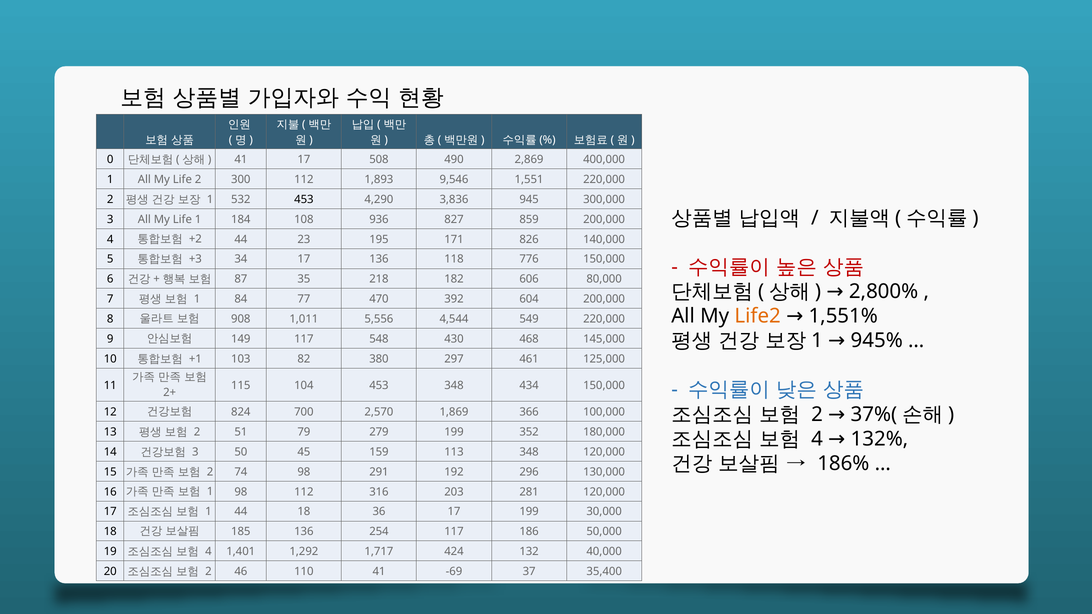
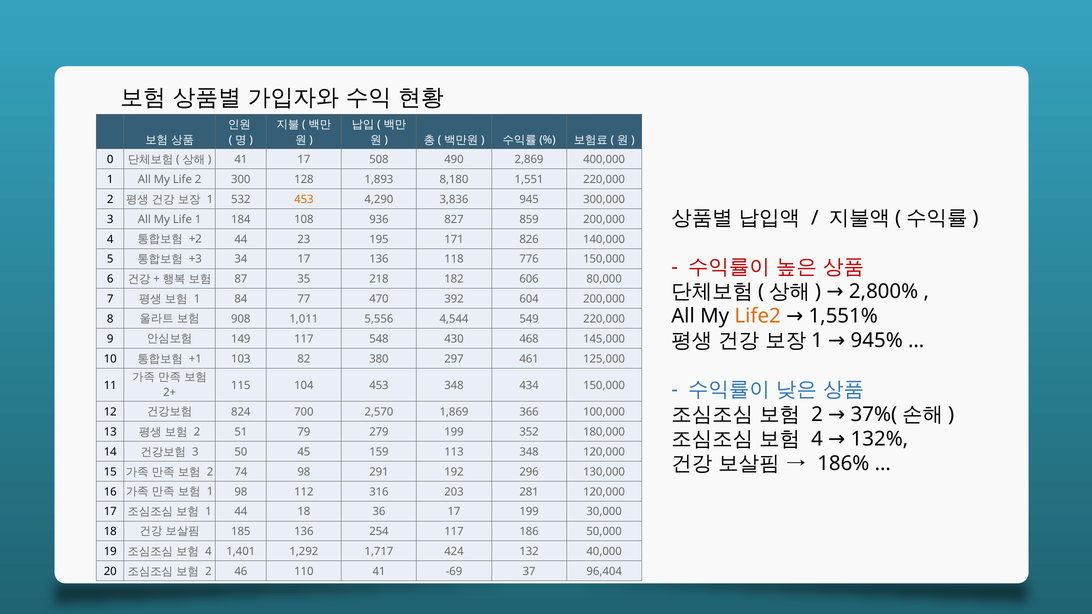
300 112: 112 -> 128
9,546: 9,546 -> 8,180
453 at (304, 199) colour: black -> orange
35,400: 35,400 -> 96,404
